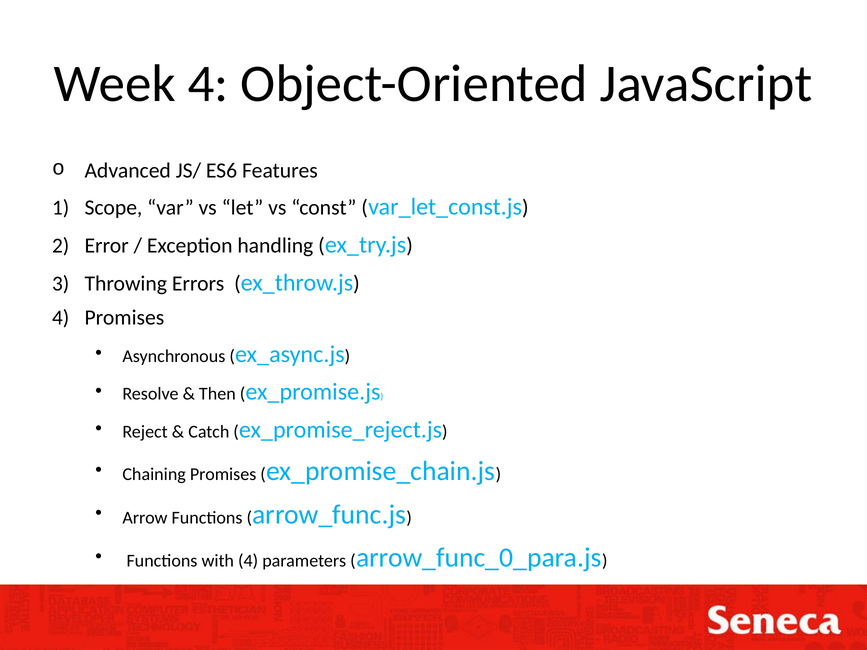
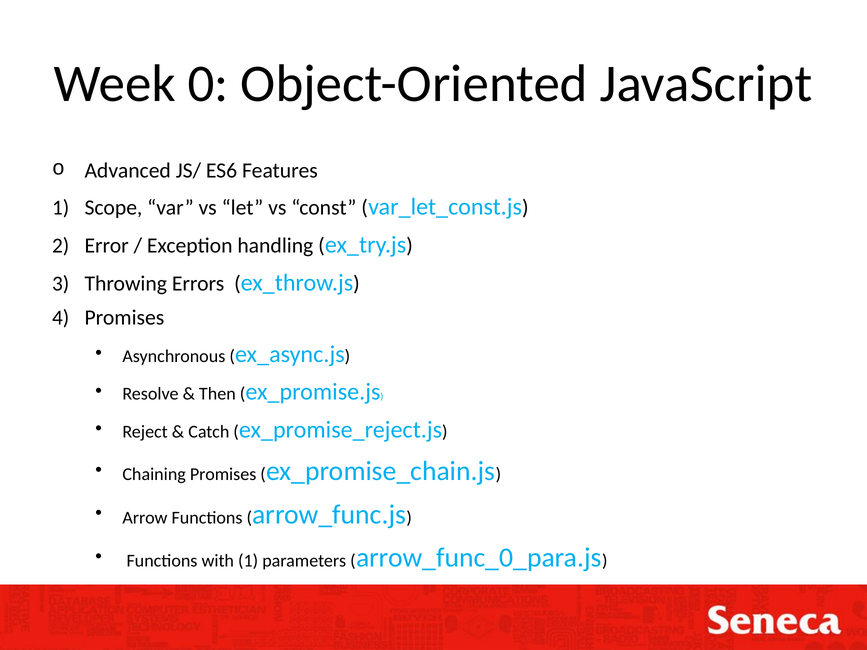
Week 4: 4 -> 0
with 4: 4 -> 1
